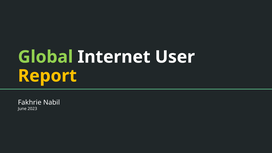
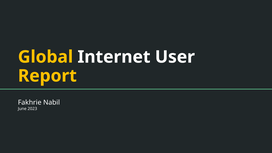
Global colour: light green -> yellow
